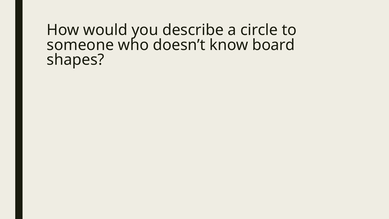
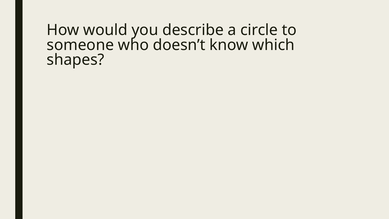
board: board -> which
